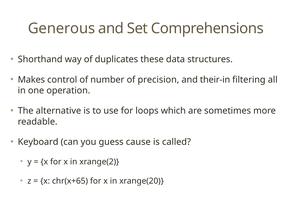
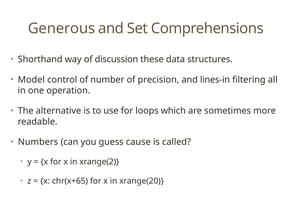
duplicates: duplicates -> discussion
Makes: Makes -> Model
their-in: their-in -> lines-in
Keyboard: Keyboard -> Numbers
